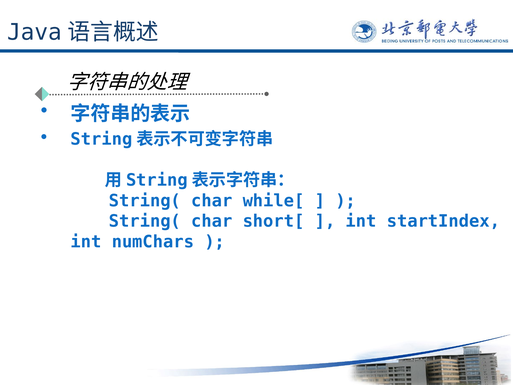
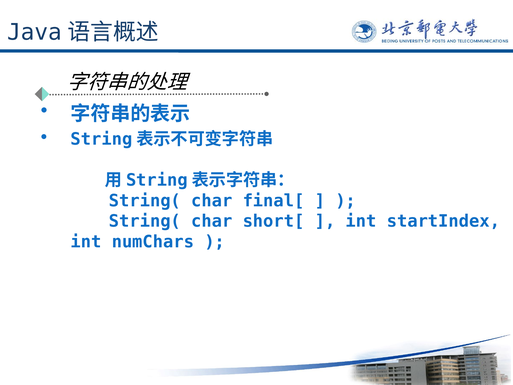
while[: while[ -> final[
